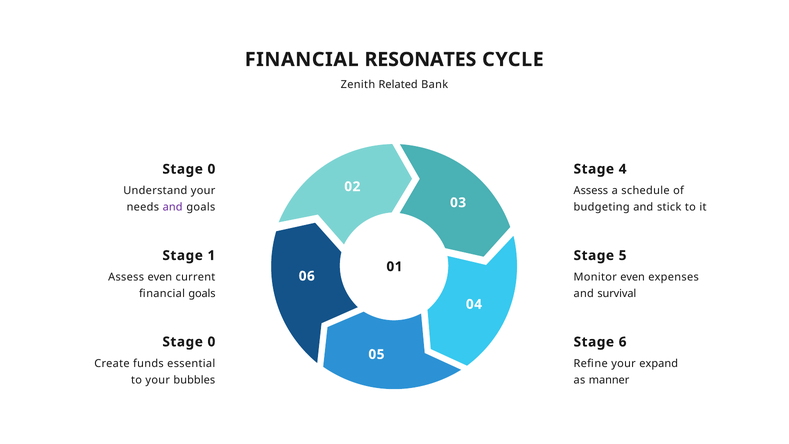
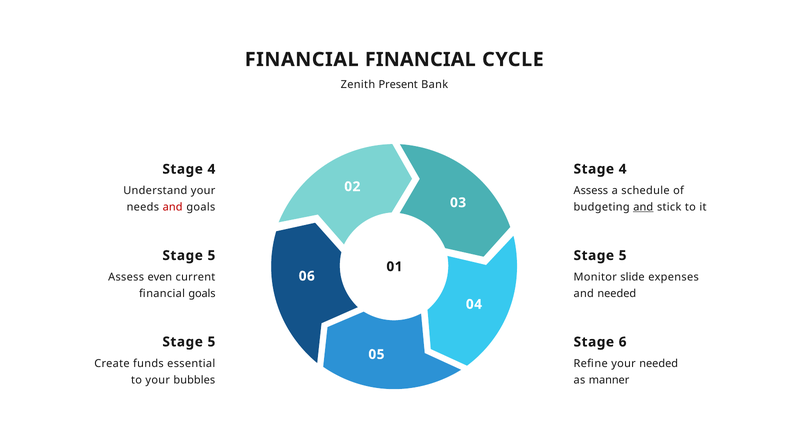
FINANCIAL RESONATES: RESONATES -> FINANCIAL
Related: Related -> Present
0 at (211, 169): 0 -> 4
and at (643, 207) underline: none -> present
and at (173, 207) colour: purple -> red
1 at (211, 255): 1 -> 5
Monitor even: even -> slide
and survival: survival -> needed
0 at (211, 342): 0 -> 5
your expand: expand -> needed
